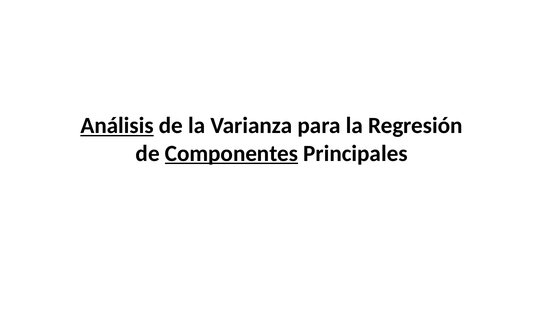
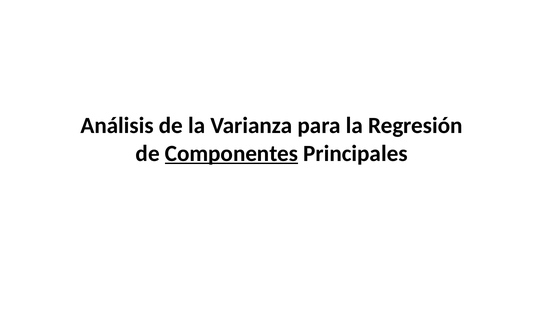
Análisis underline: present -> none
